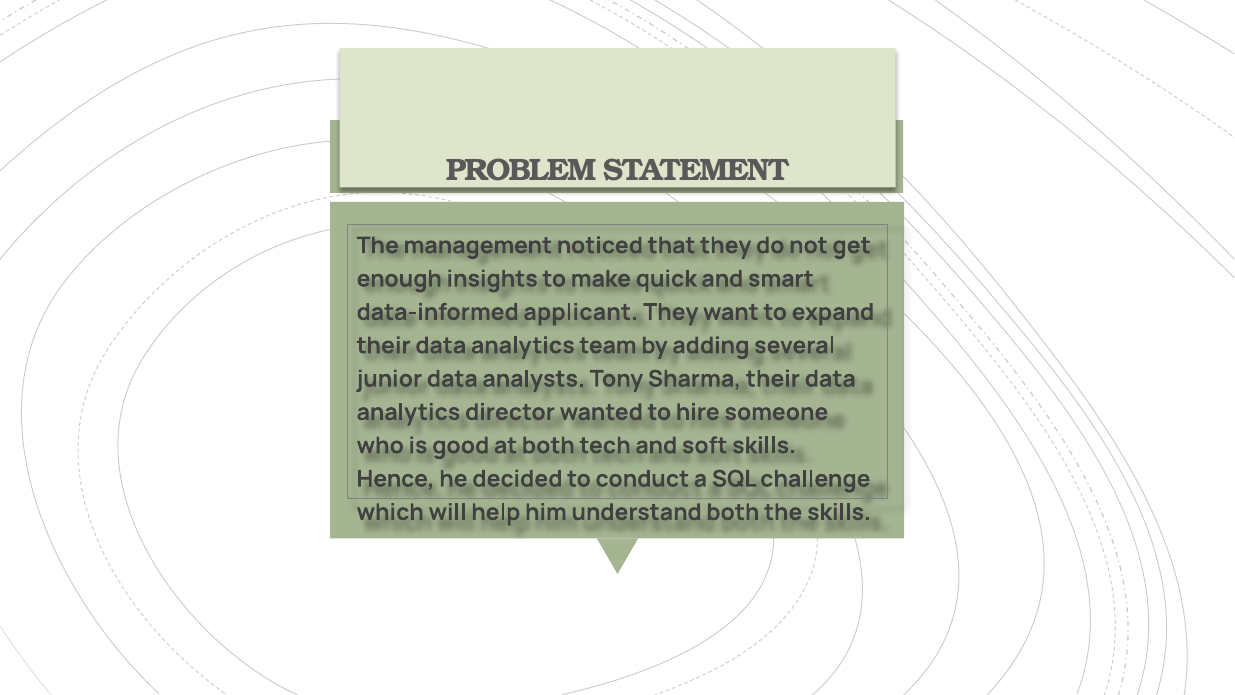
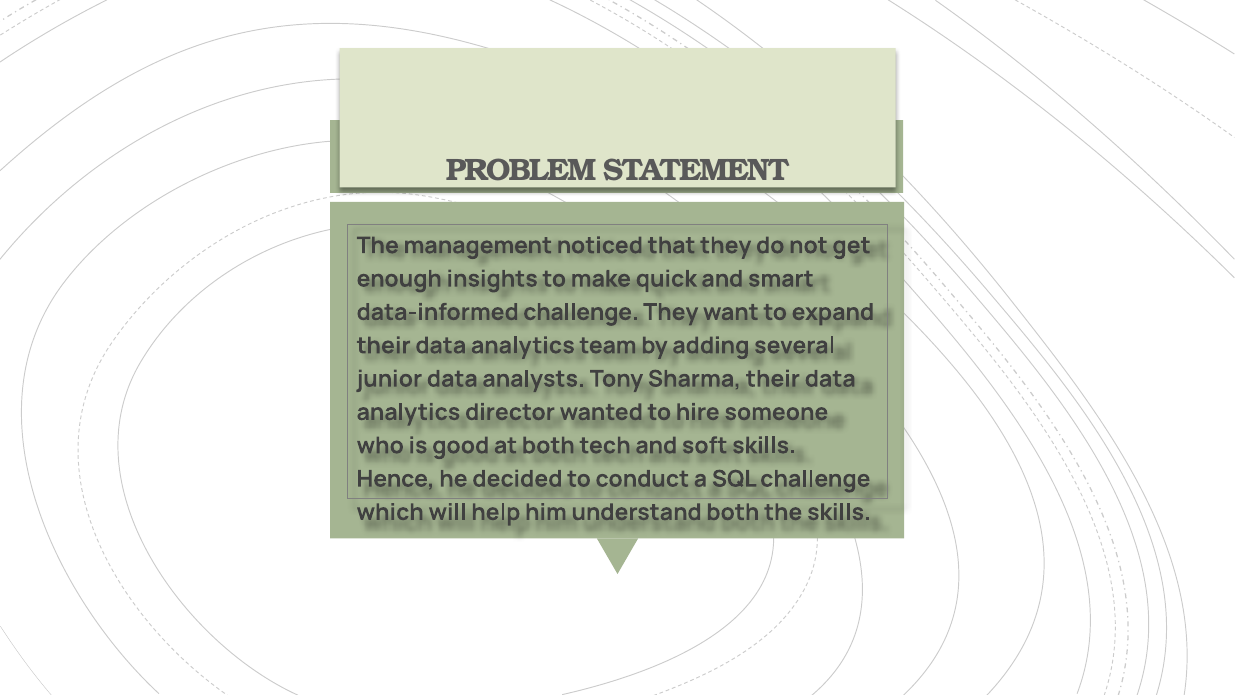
data-informed applicant: applicant -> challenge
